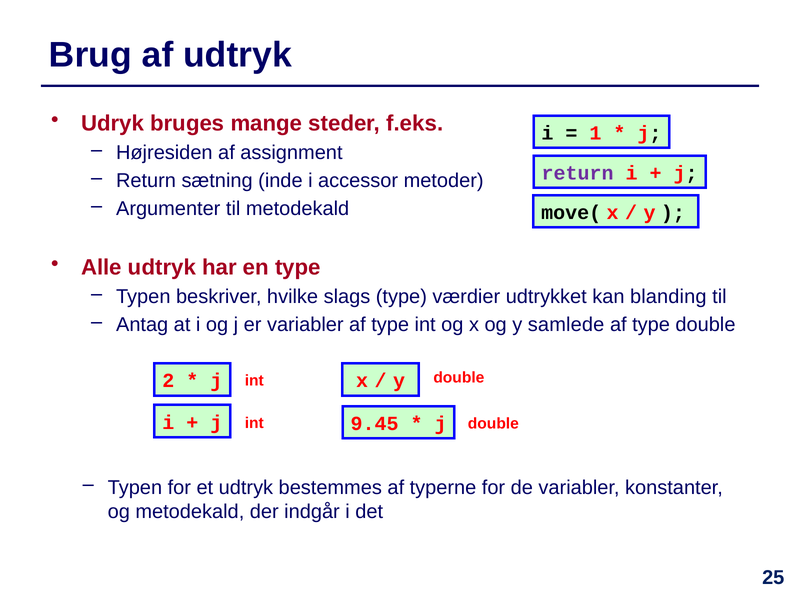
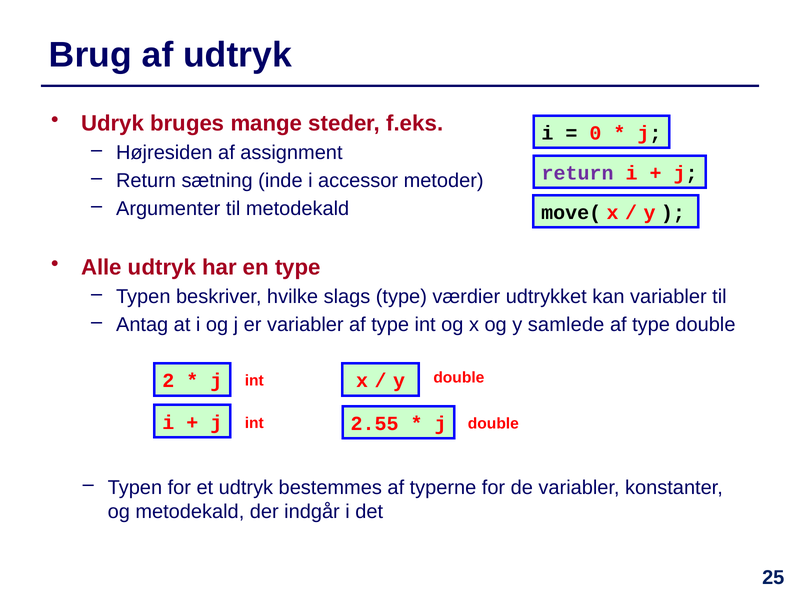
1: 1 -> 0
kan blanding: blanding -> variabler
9.45: 9.45 -> 2.55
